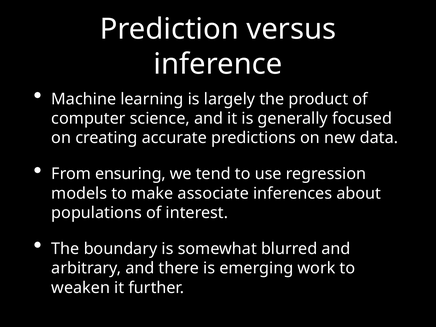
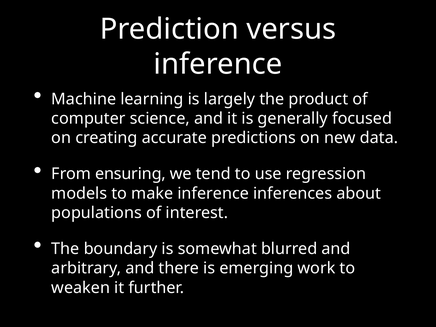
make associate: associate -> inference
